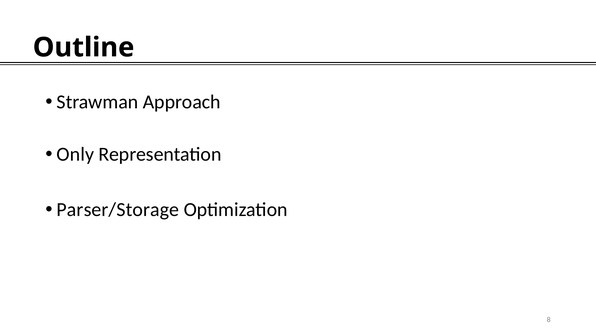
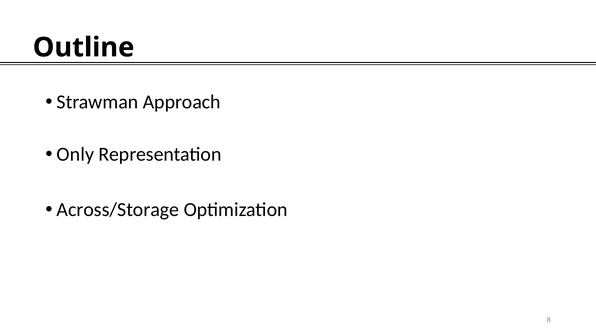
Parser/Storage: Parser/Storage -> Across/Storage
